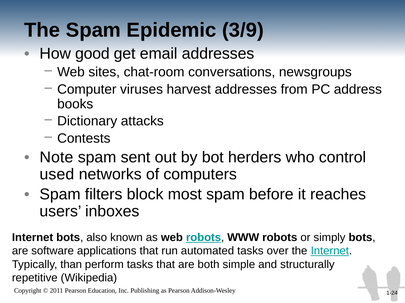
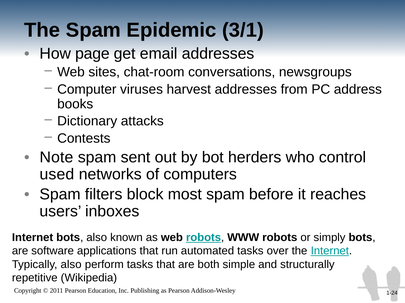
3/9: 3/9 -> 3/1
good: good -> page
Typically than: than -> also
